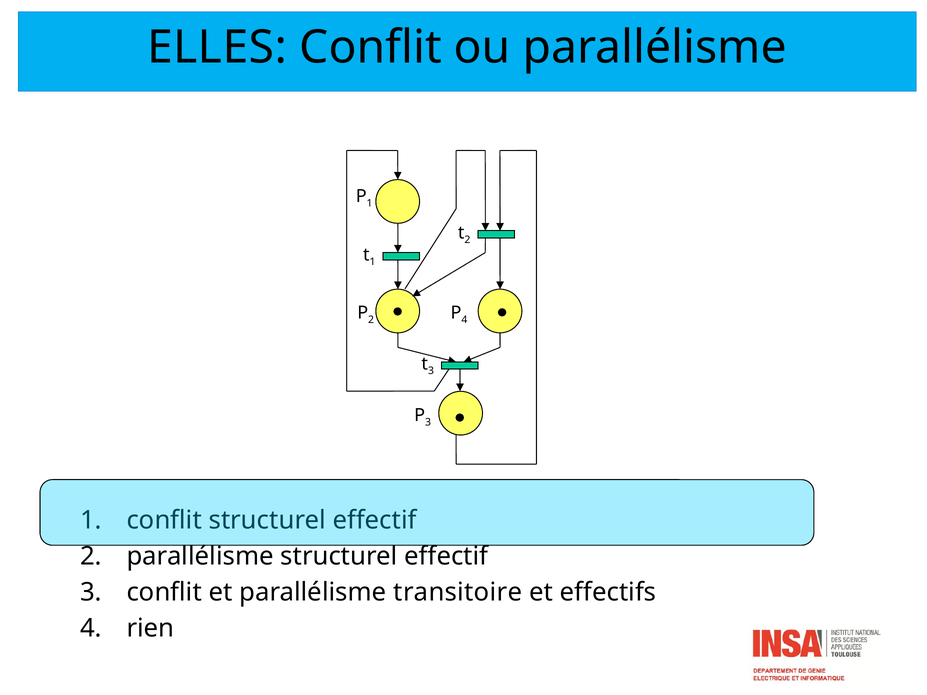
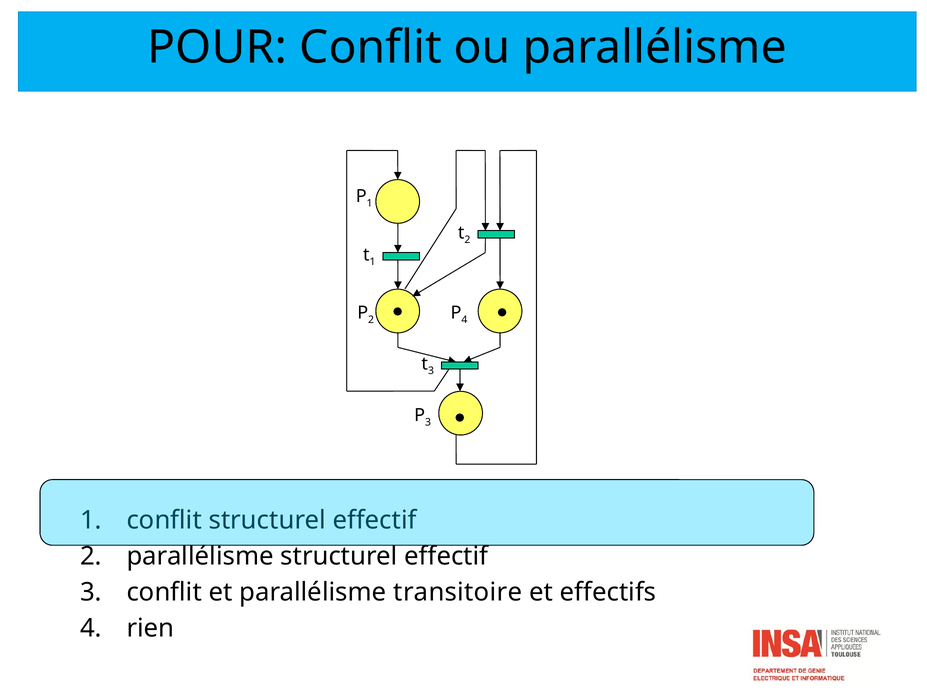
ELLES: ELLES -> POUR
